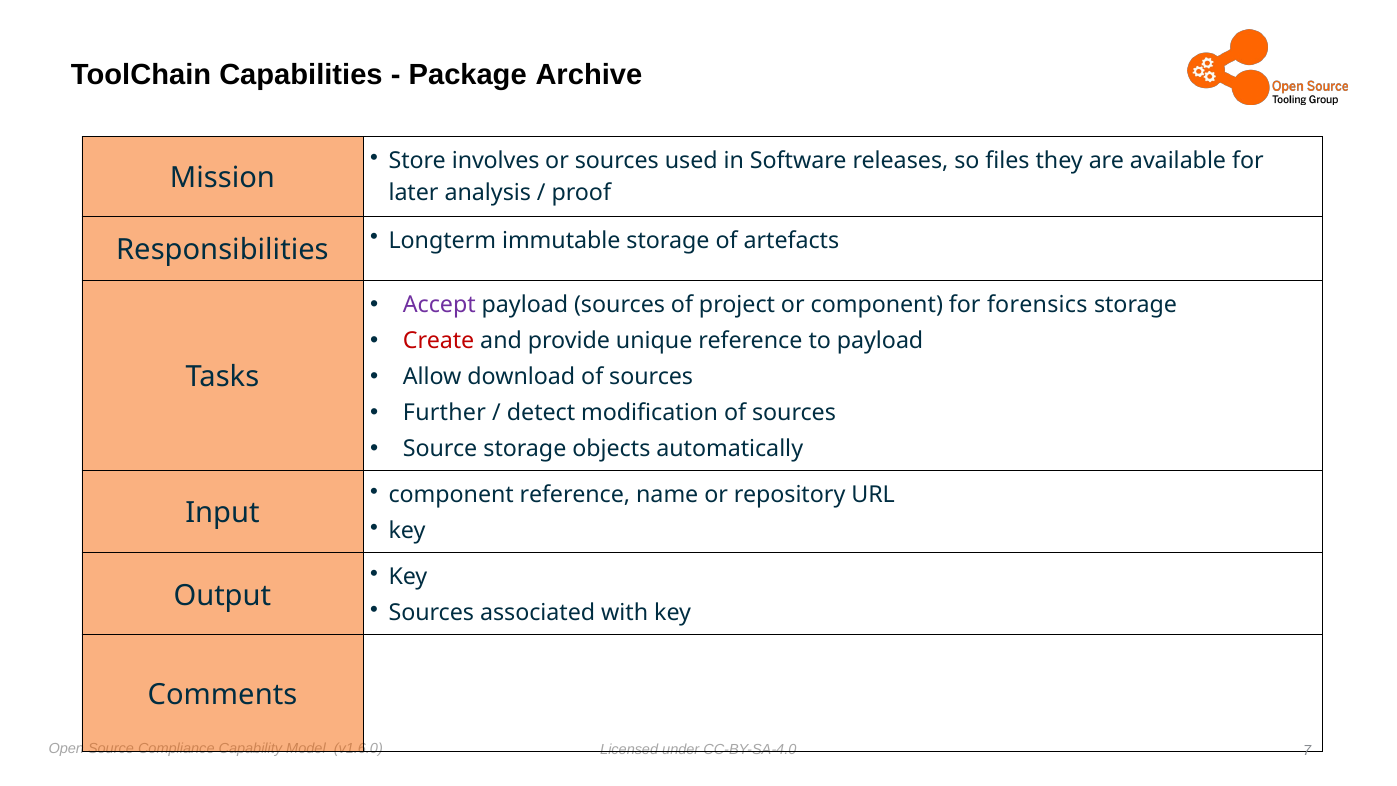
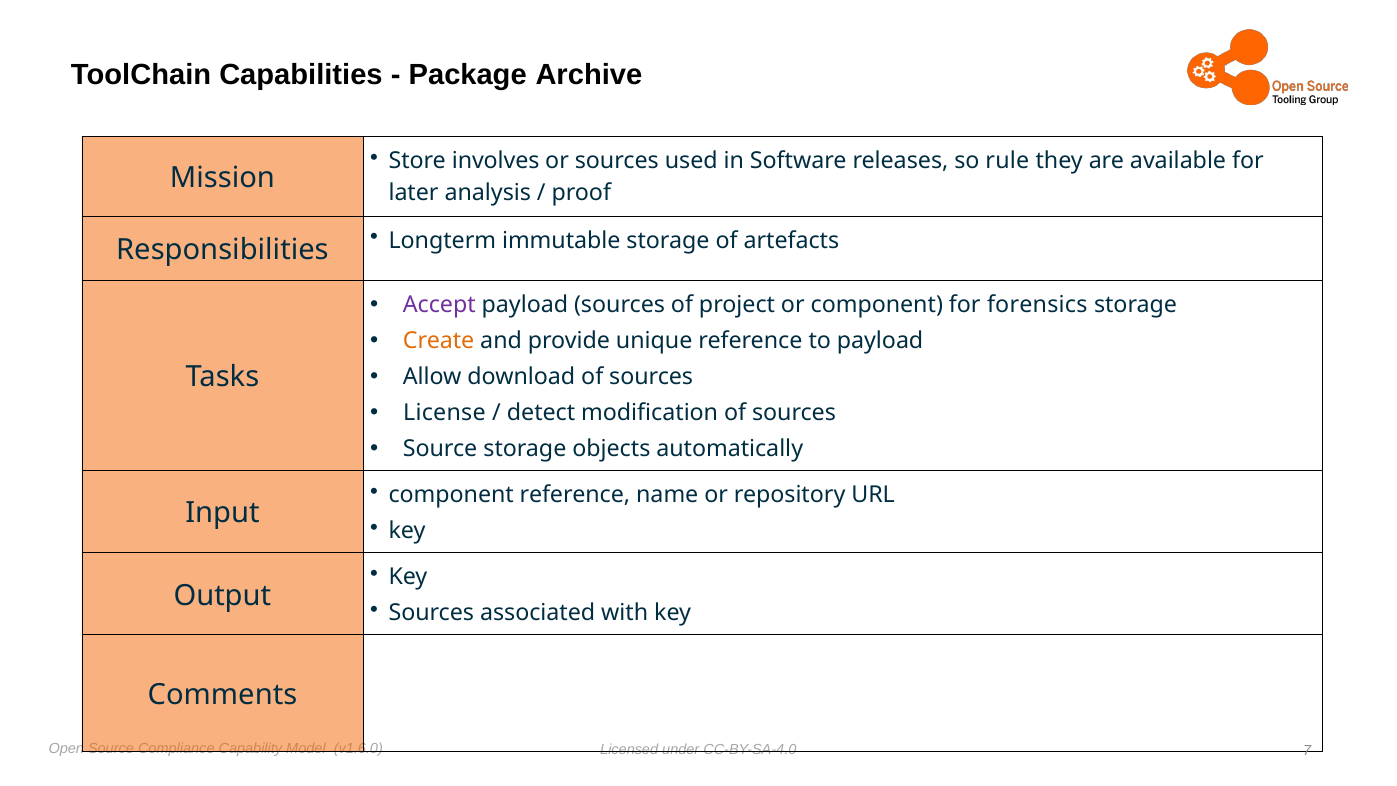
files: files -> rule
Create colour: red -> orange
Further: Further -> License
